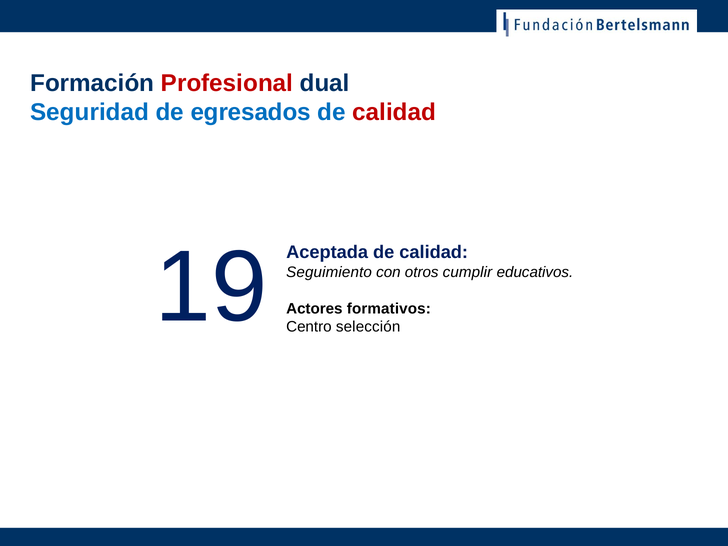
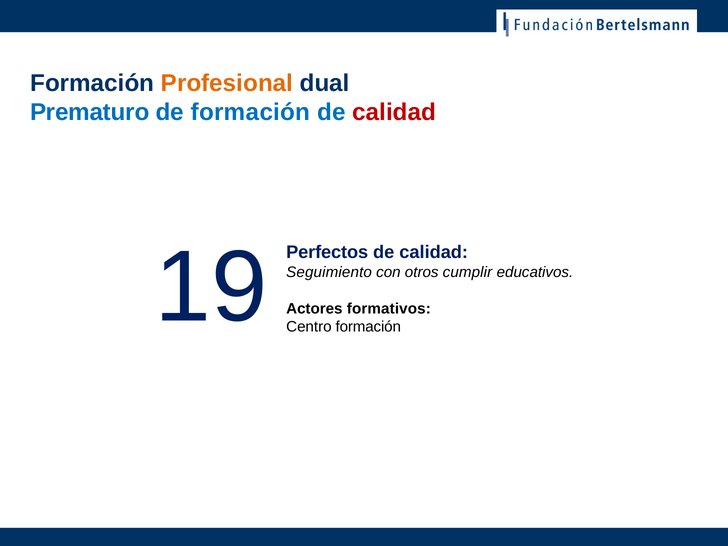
Profesional colour: red -> orange
Seguridad: Seguridad -> Prematuro
de egresados: egresados -> formación
Aceptada: Aceptada -> Perfectos
Centro selección: selección -> formación
